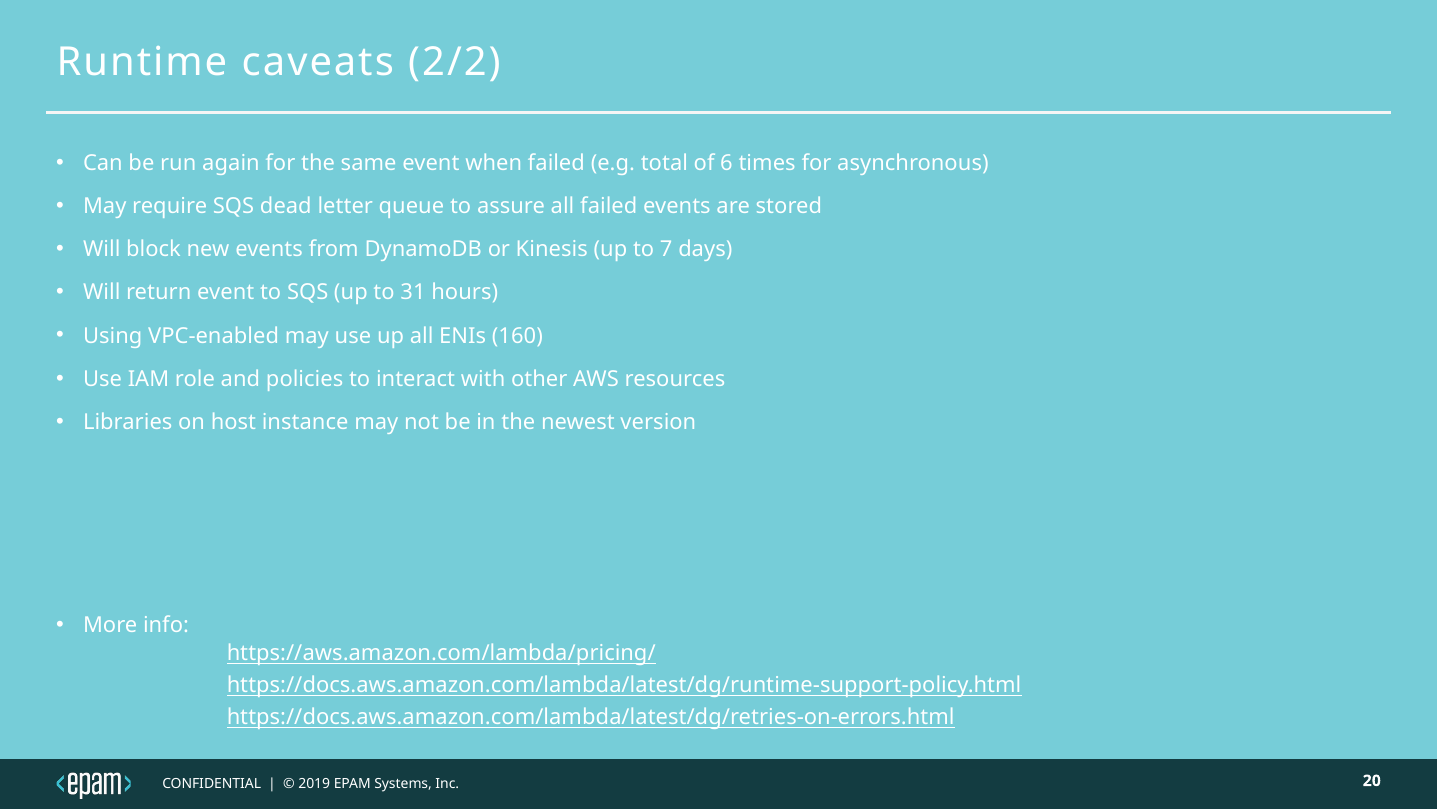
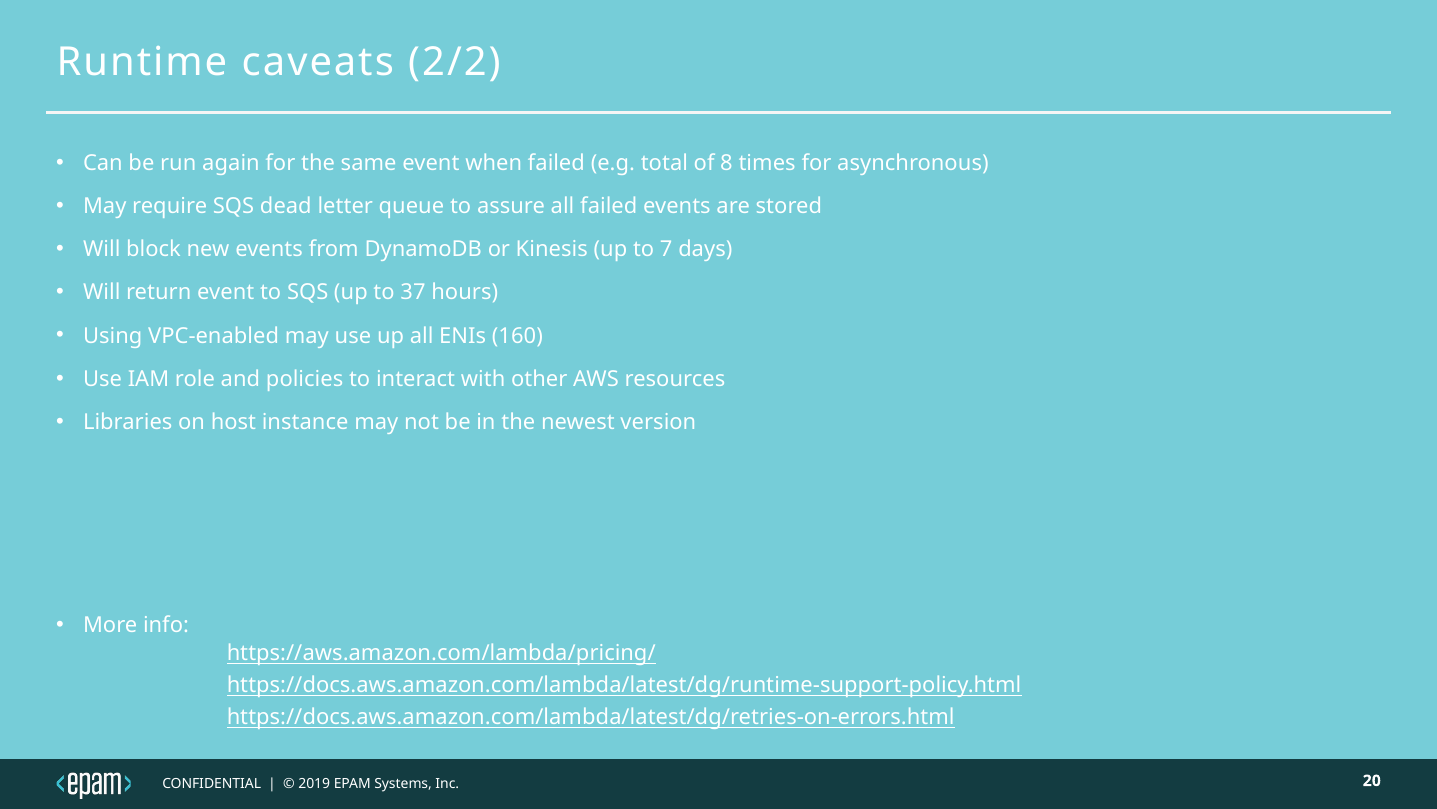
6: 6 -> 8
31: 31 -> 37
